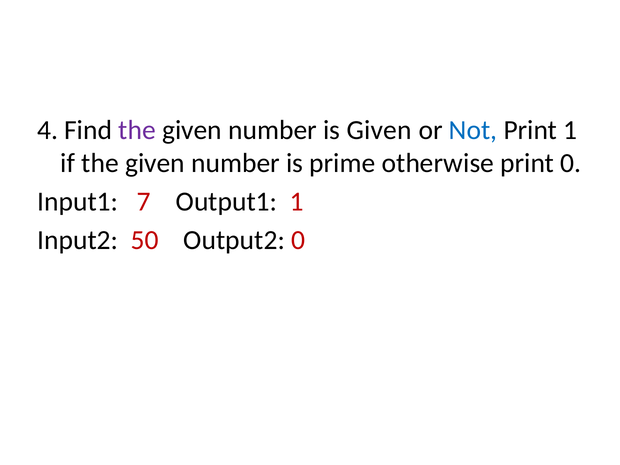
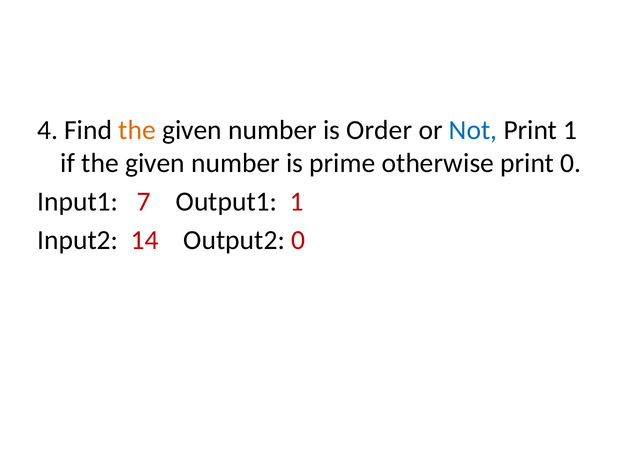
the at (137, 130) colour: purple -> orange
is Given: Given -> Order
50: 50 -> 14
